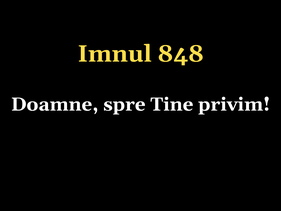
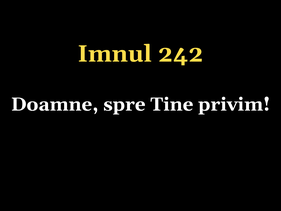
848: 848 -> 242
